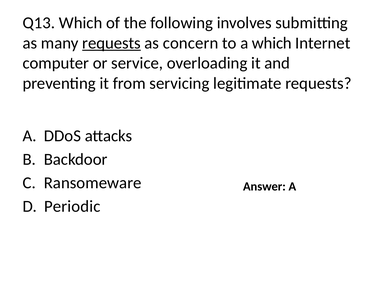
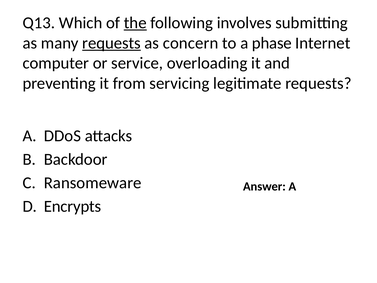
the underline: none -> present
a which: which -> phase
Periodic: Periodic -> Encrypts
